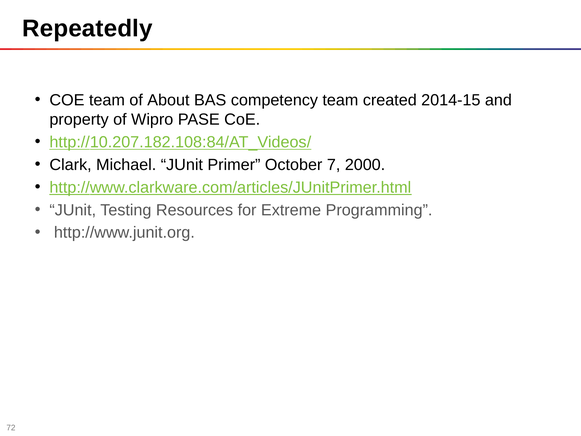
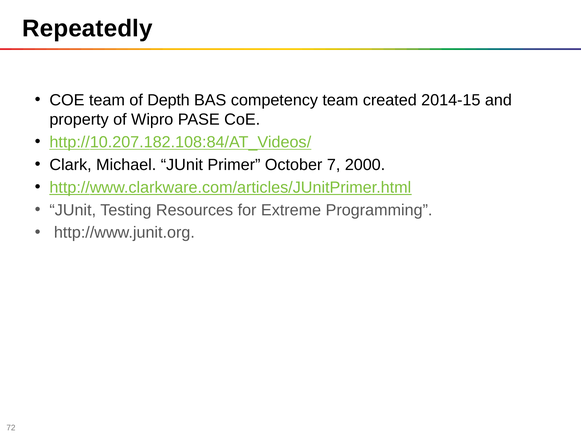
About: About -> Depth
